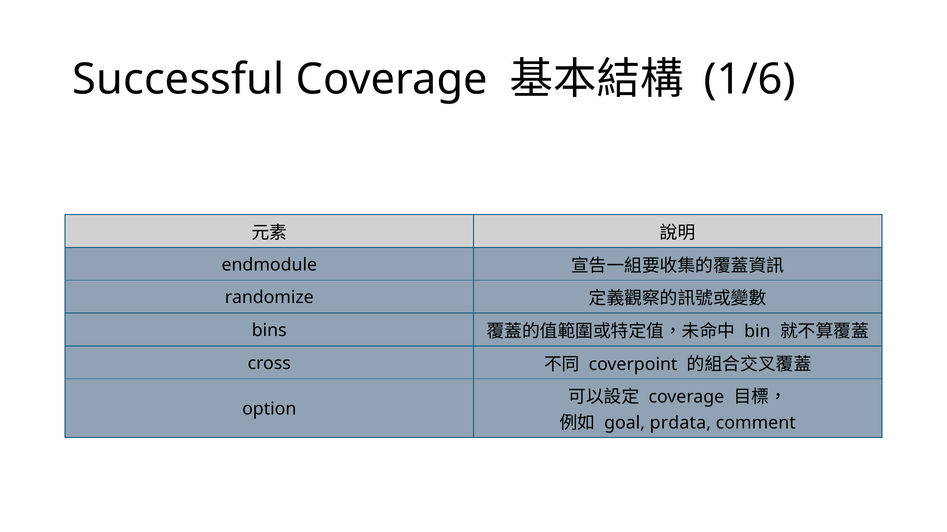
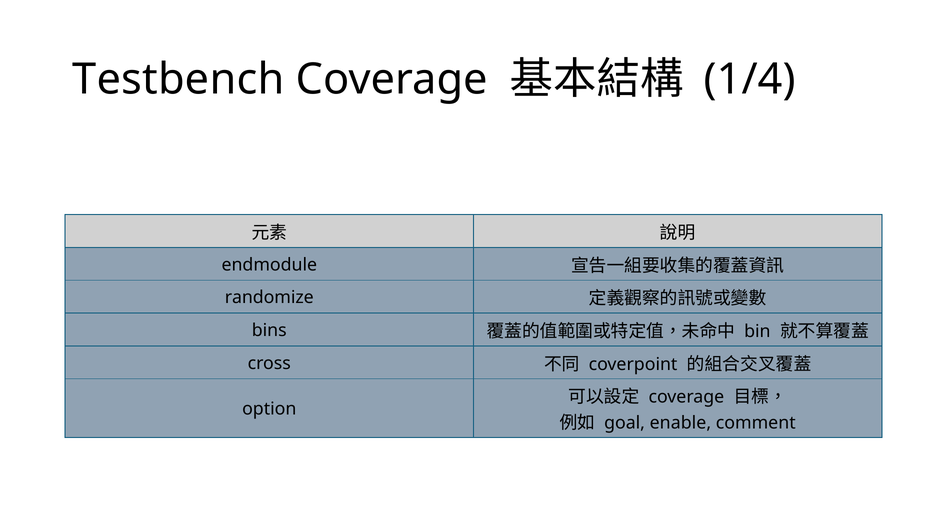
Successful: Successful -> Testbench
1/6: 1/6 -> 1/4
prdata: prdata -> enable
